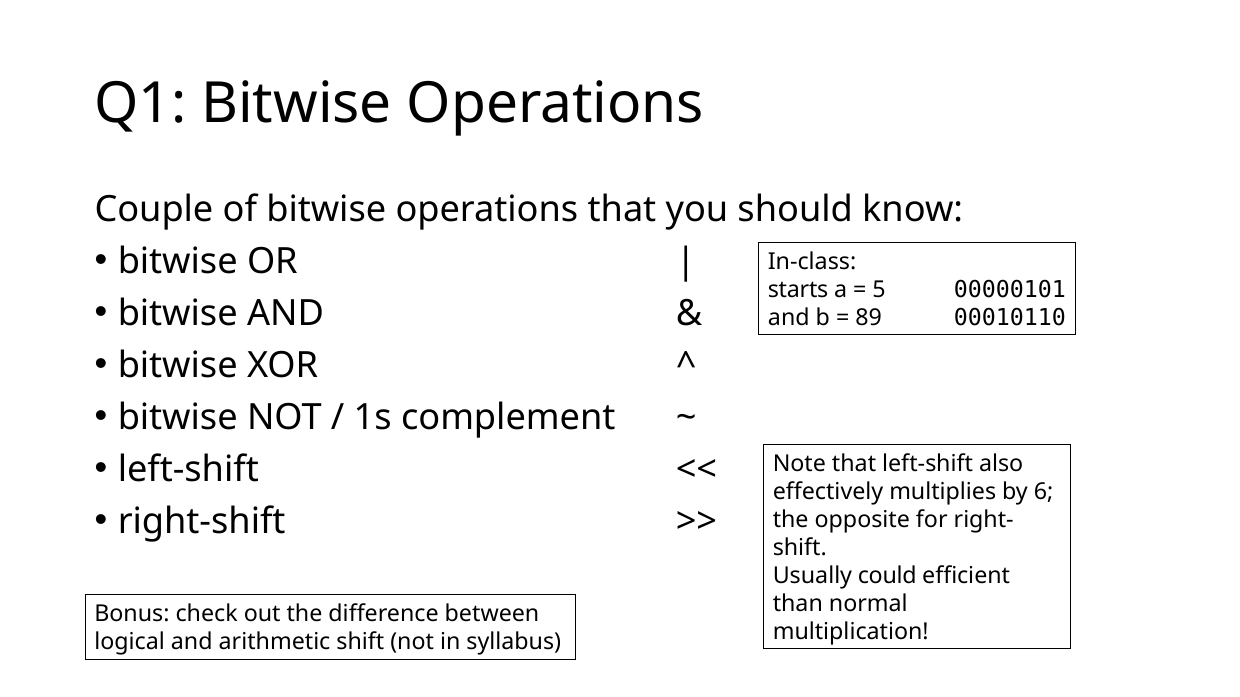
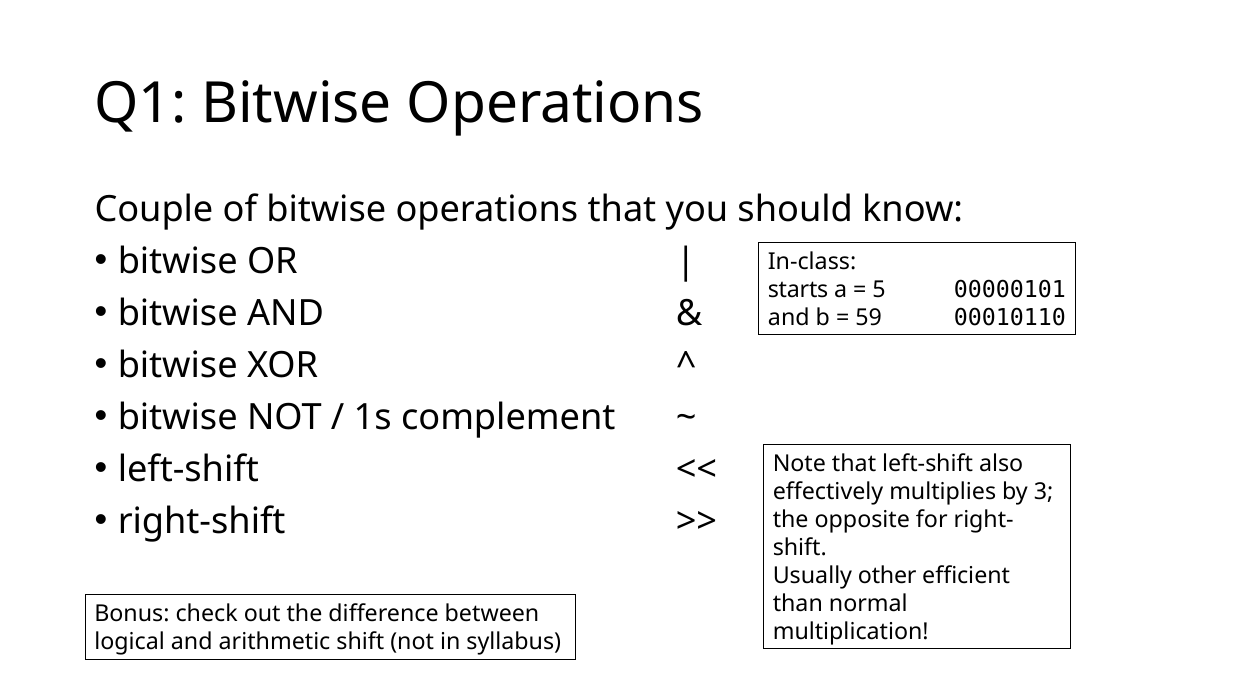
89: 89 -> 59
6: 6 -> 3
could: could -> other
